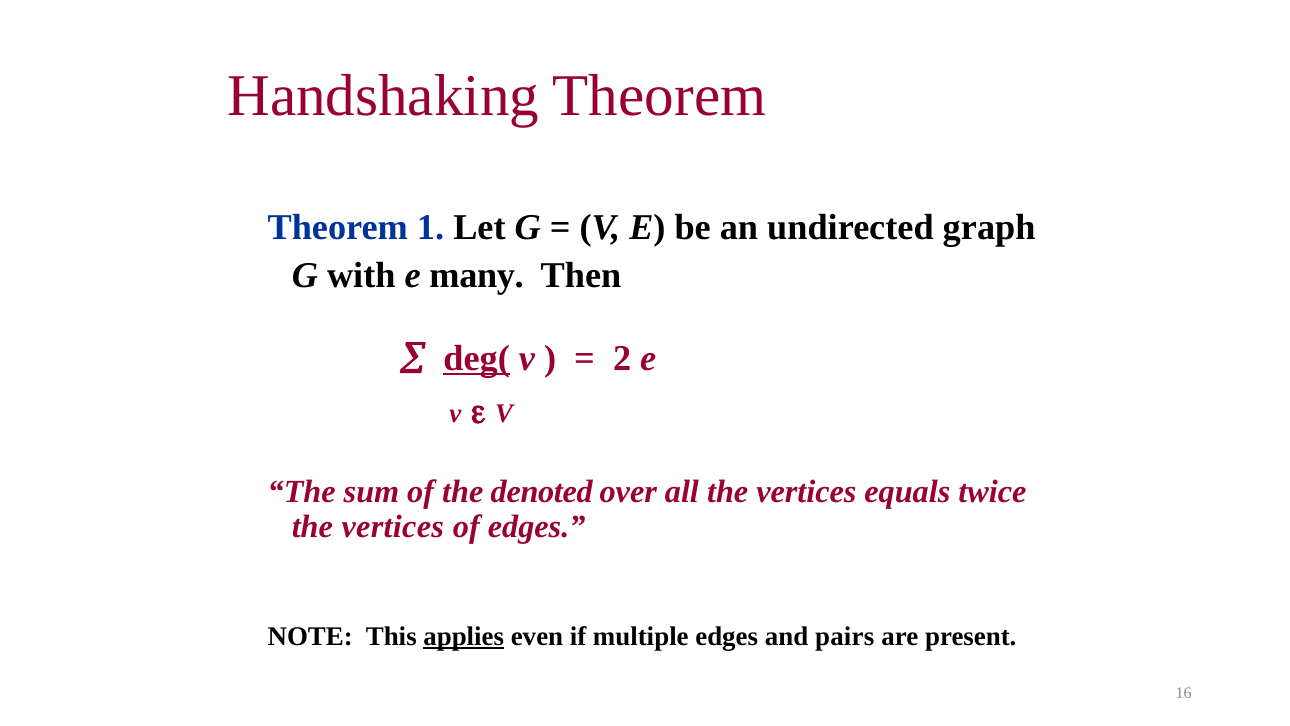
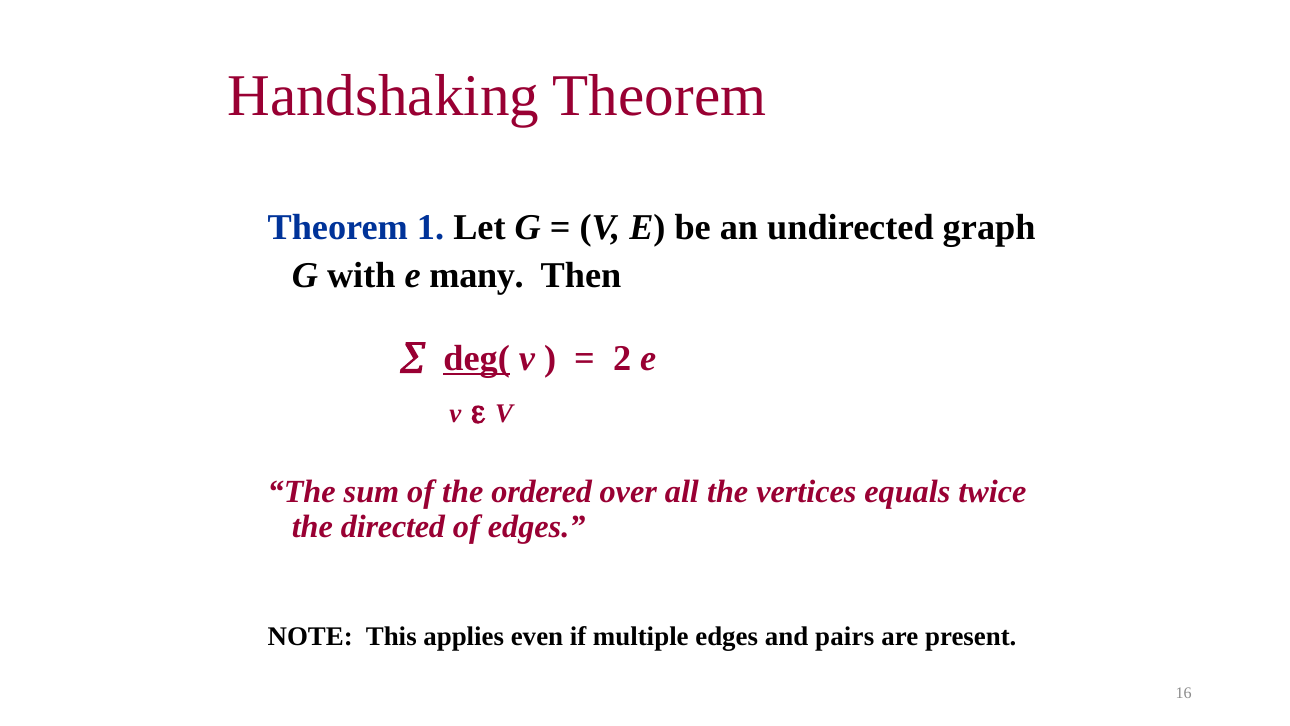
denoted: denoted -> ordered
vertices at (393, 527): vertices -> directed
applies underline: present -> none
